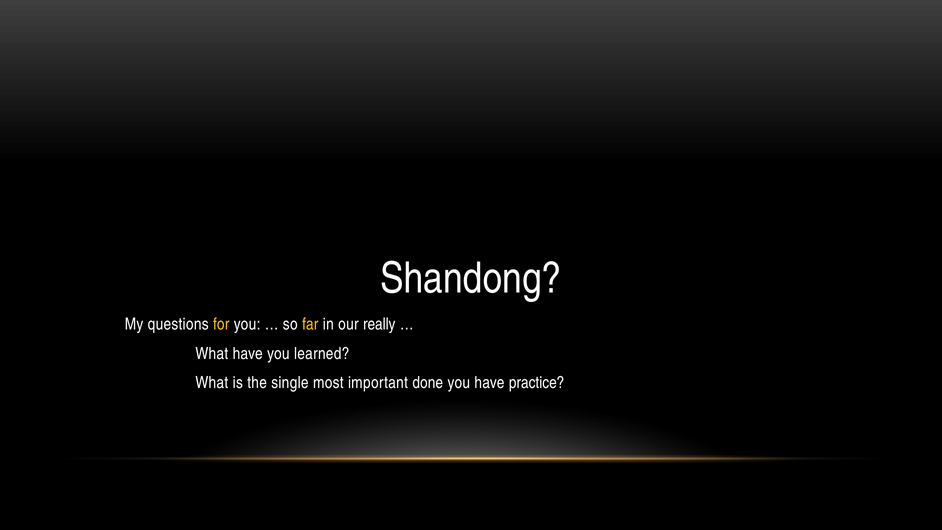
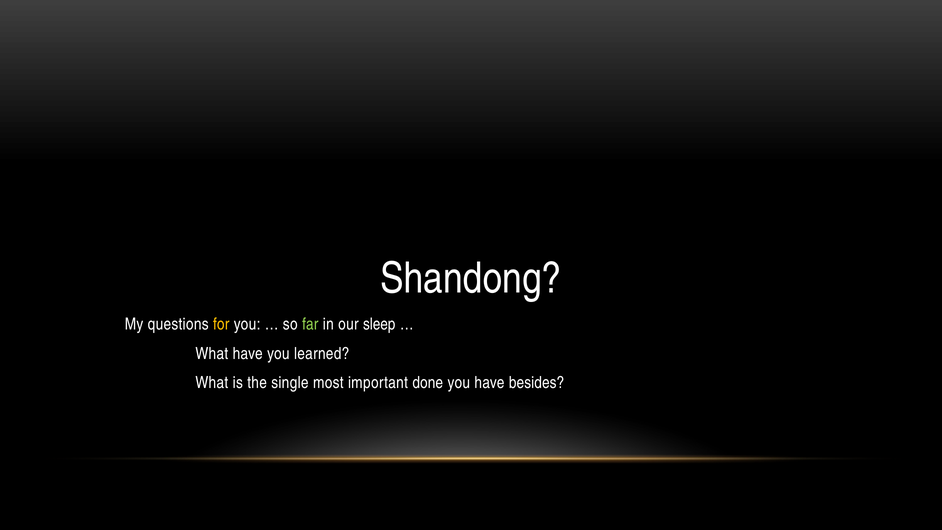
far colour: yellow -> light green
really: really -> sleep
practice: practice -> besides
